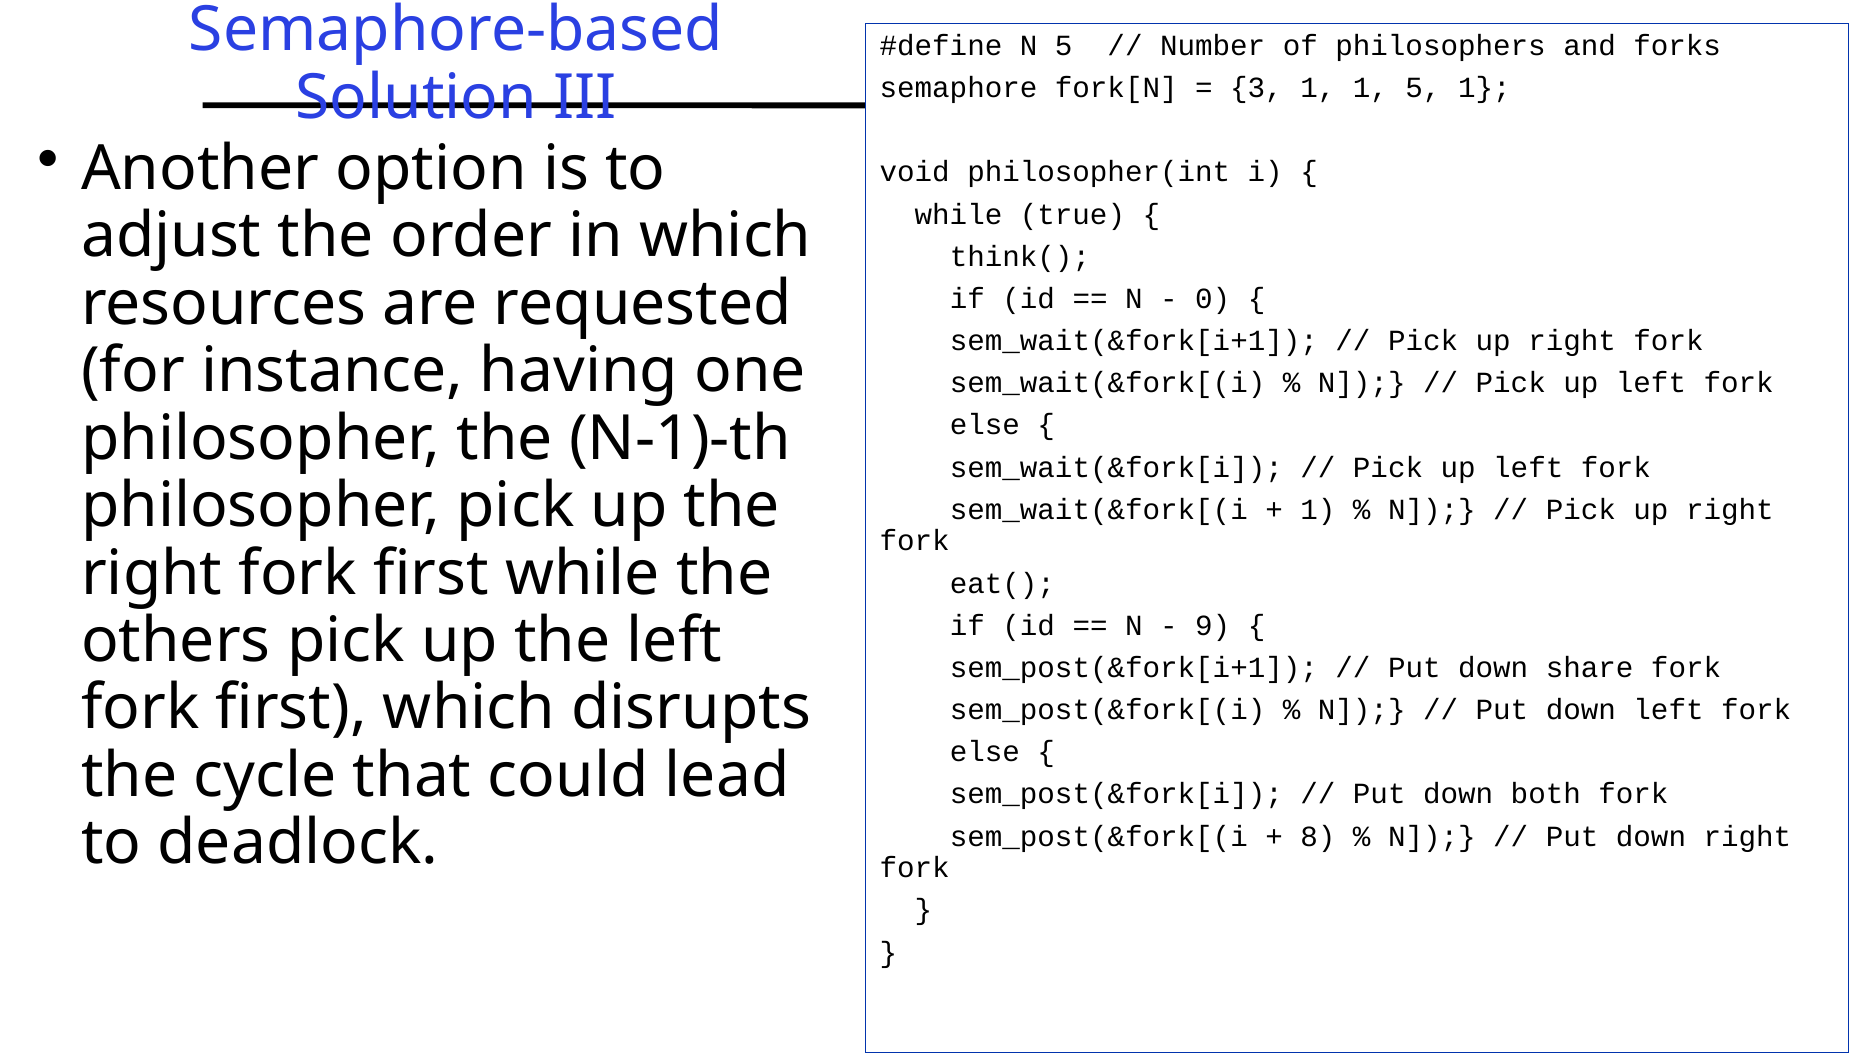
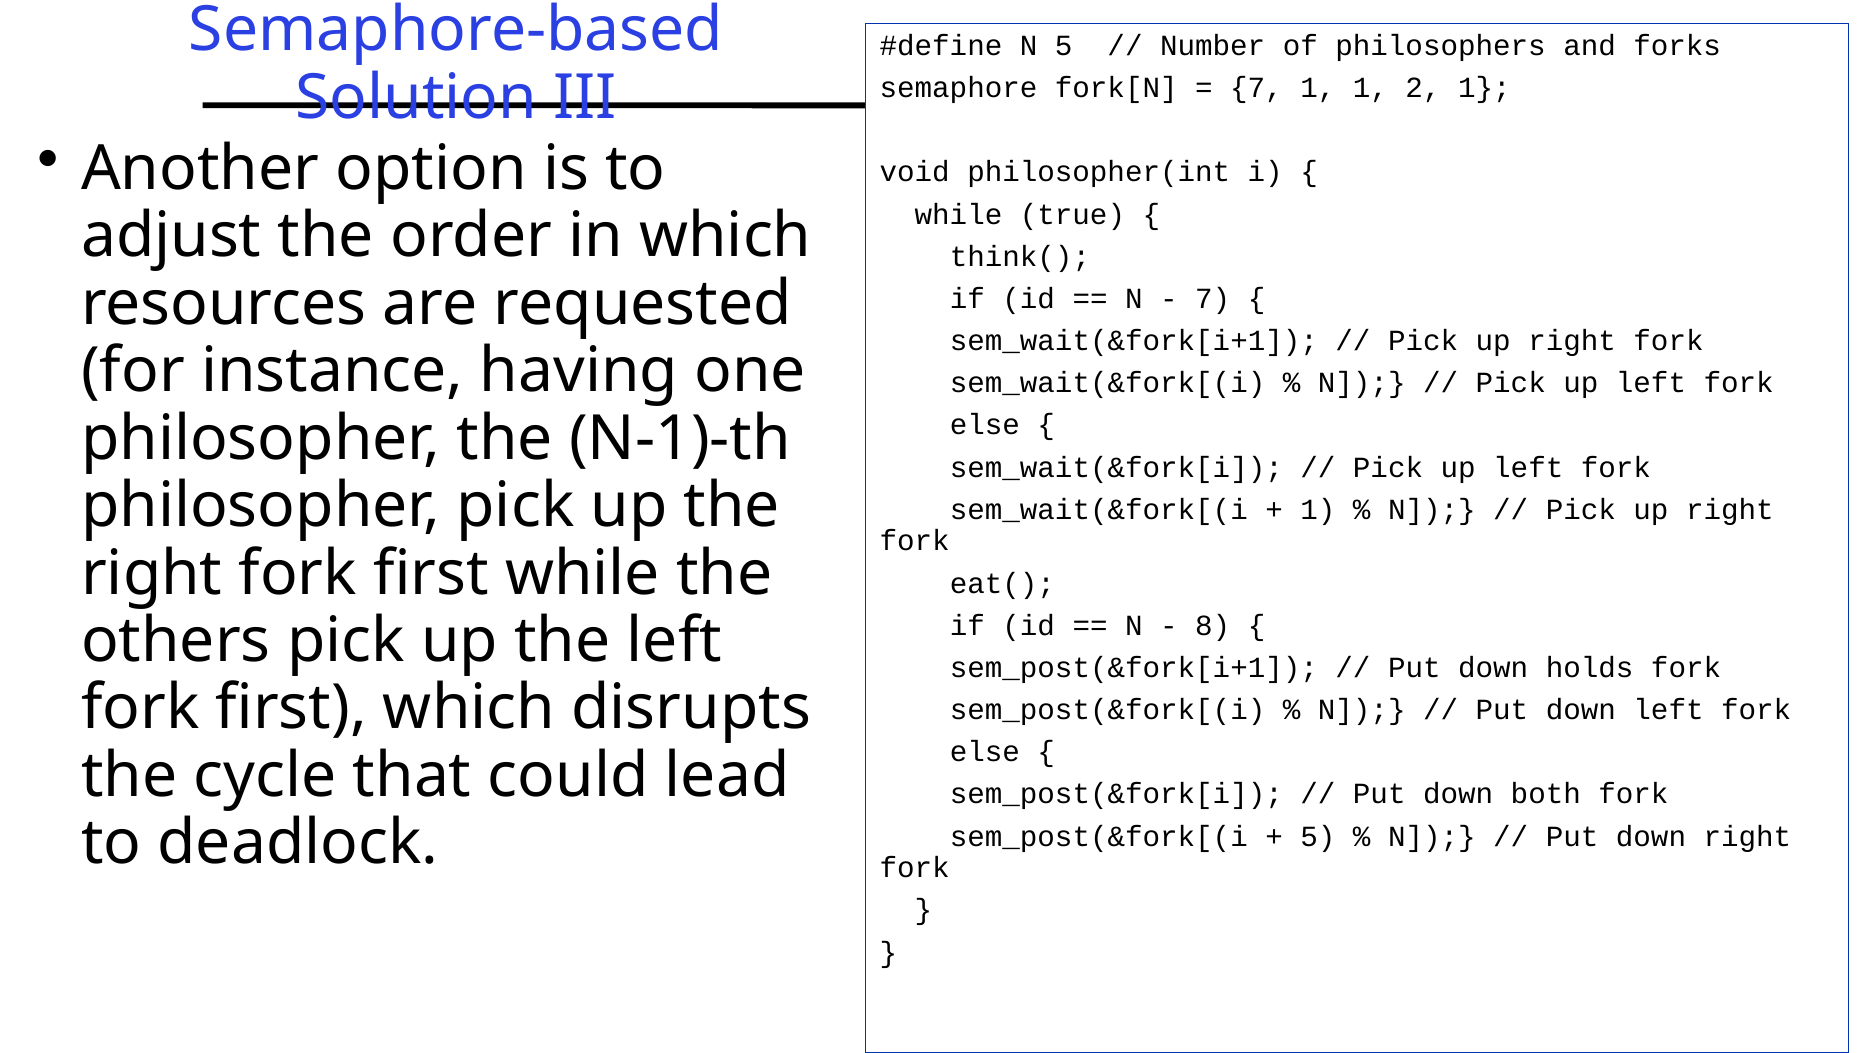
3 at (1256, 88): 3 -> 7
1 5: 5 -> 2
0 at (1213, 299): 0 -> 7
9: 9 -> 8
share: share -> holds
8 at (1318, 837): 8 -> 5
